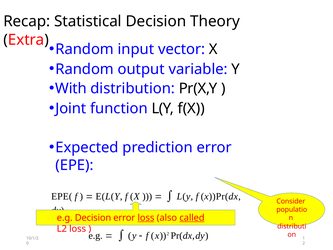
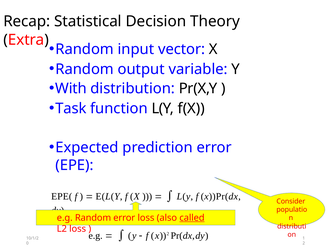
Joint: Joint -> Task
e.g Decision: Decision -> Random
loss at (146, 217) underline: present -> none
